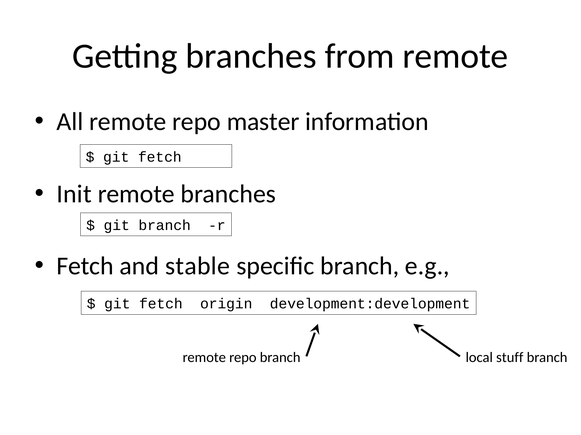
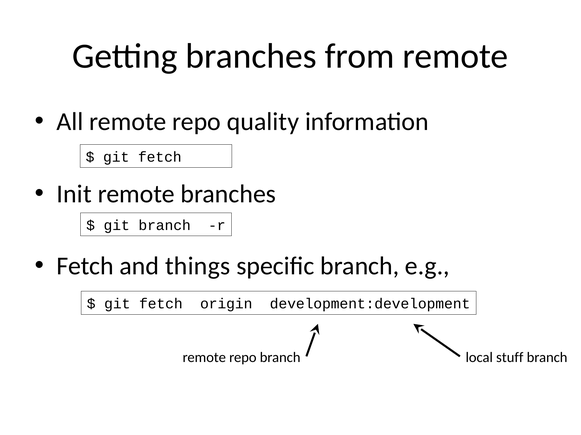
master: master -> quality
stable: stable -> things
